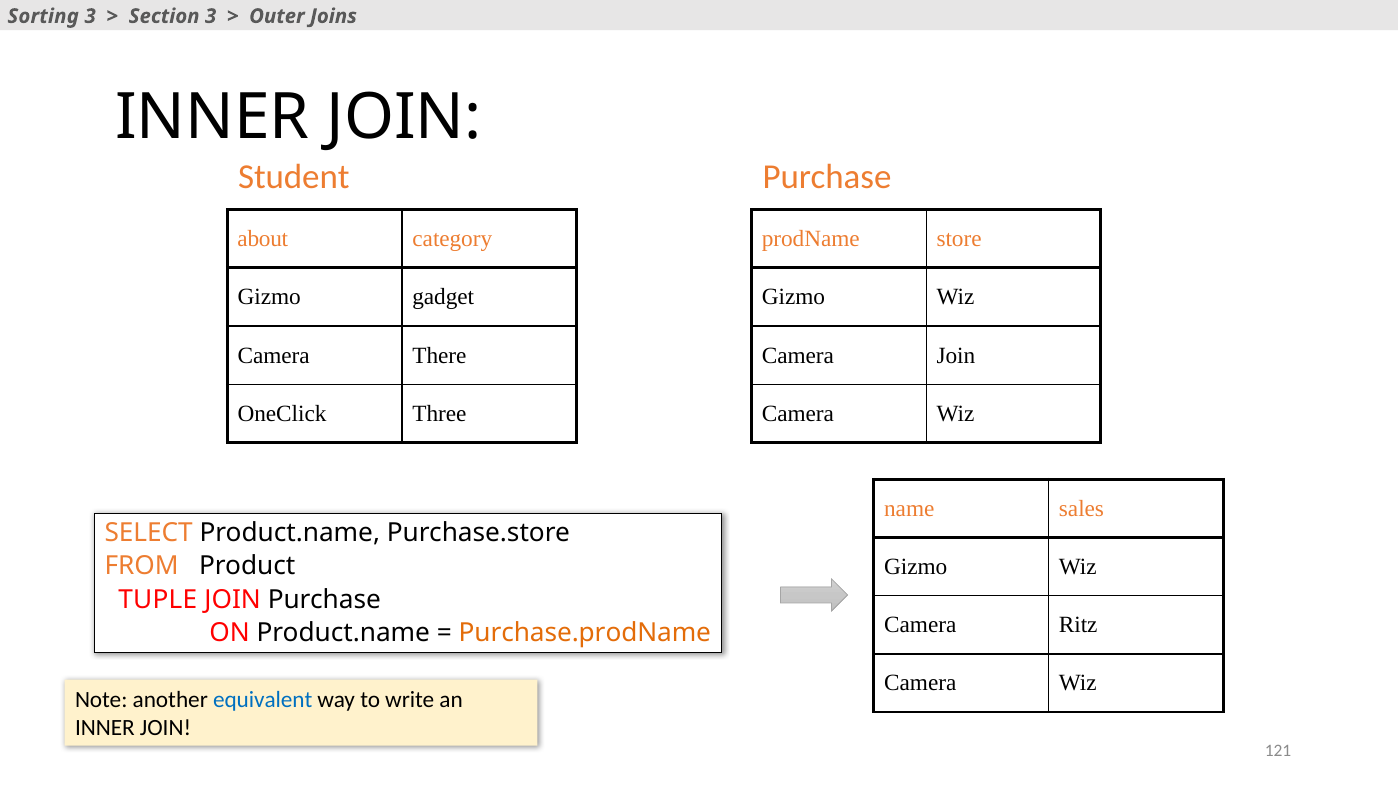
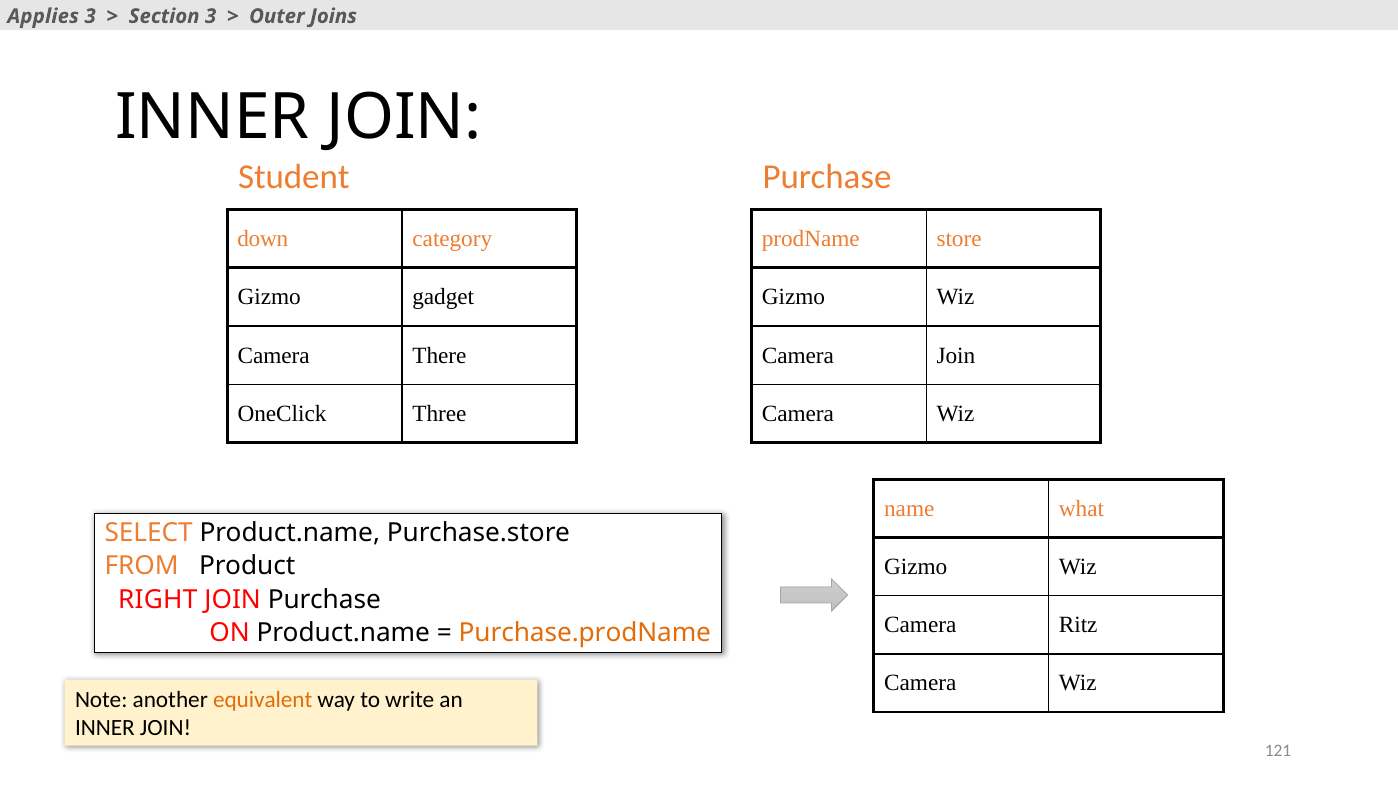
Sorting: Sorting -> Applies
about: about -> down
sales: sales -> what
TUPLE: TUPLE -> RIGHT
equivalent colour: blue -> orange
